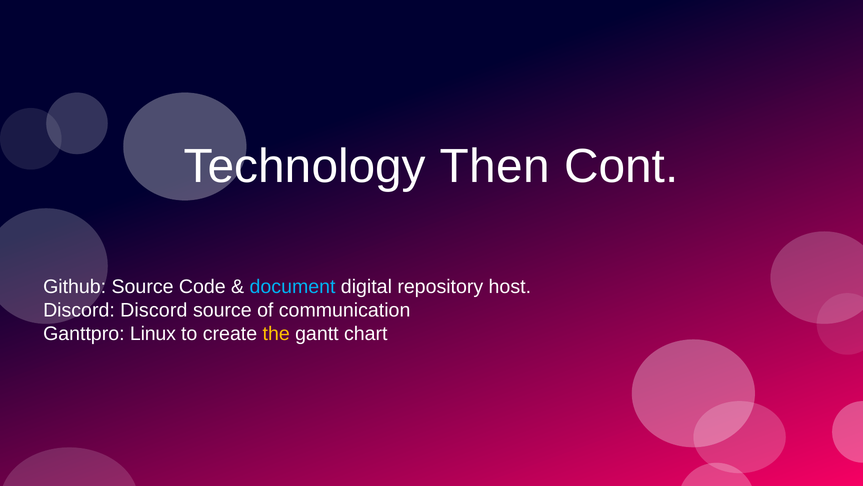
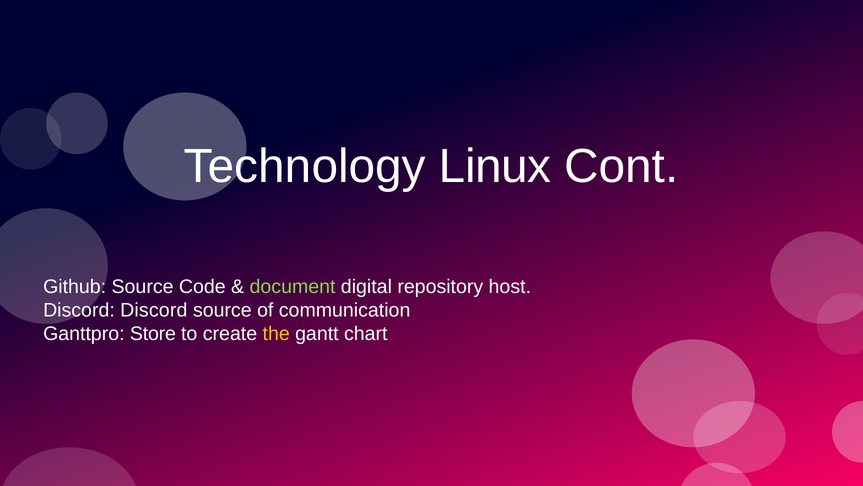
Then: Then -> Linux
document colour: light blue -> light green
Linux: Linux -> Store
